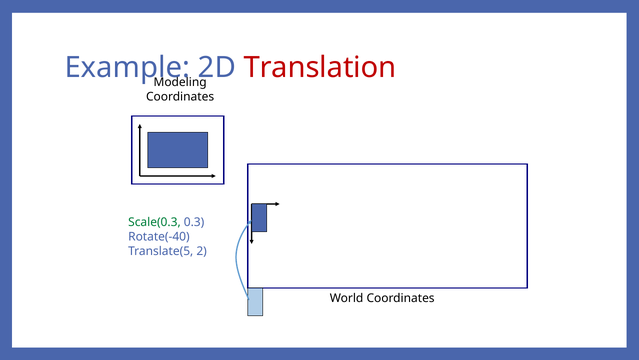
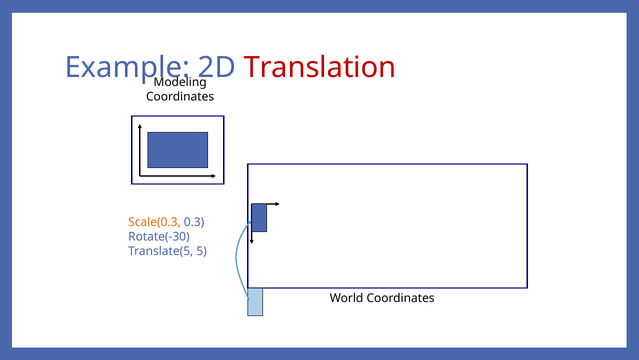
Scale(0.3 colour: green -> orange
Rotate(-40: Rotate(-40 -> Rotate(-30
2: 2 -> 5
